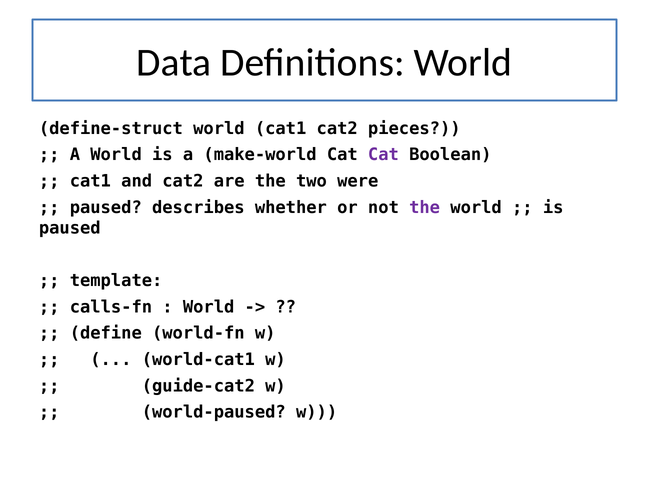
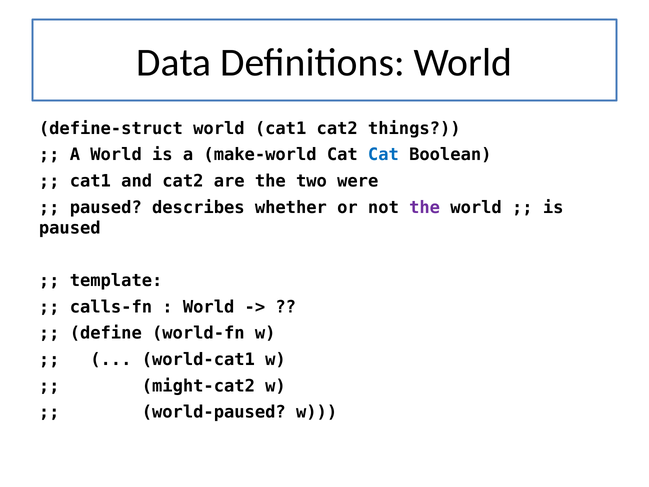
pieces: pieces -> things
Cat at (383, 155) colour: purple -> blue
guide-cat2: guide-cat2 -> might-cat2
